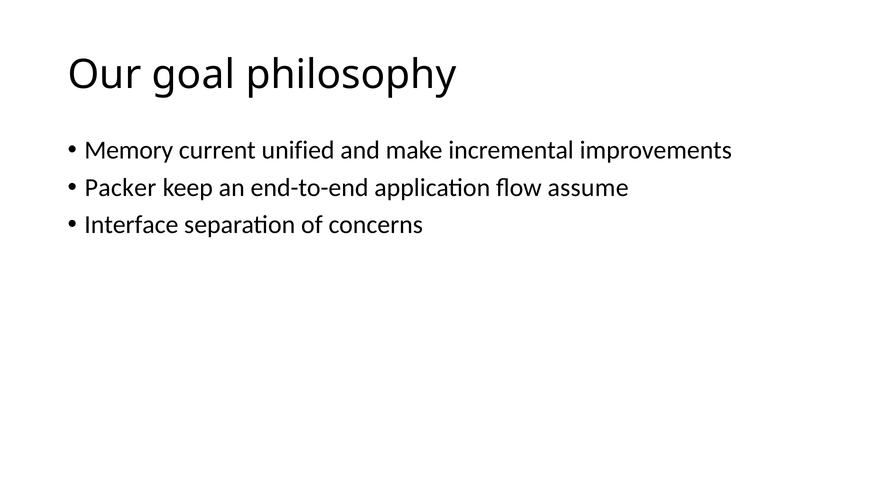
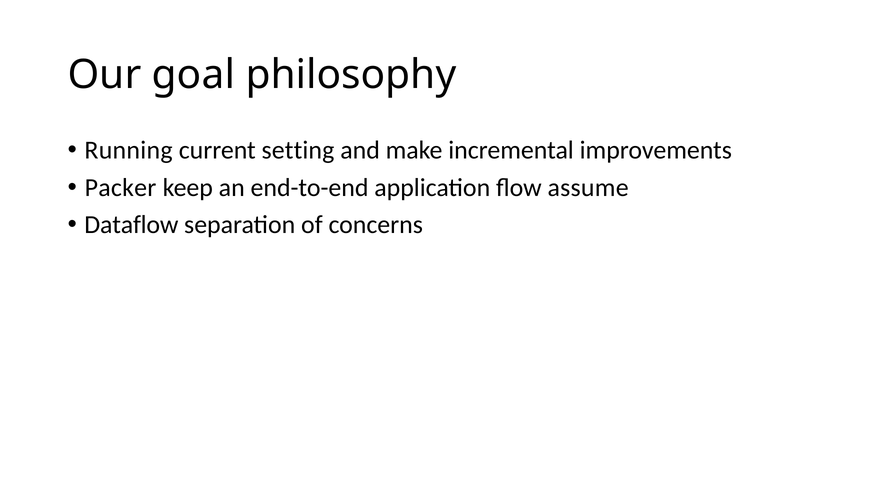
Memory: Memory -> Running
unified: unified -> setting
Interface: Interface -> Dataflow
